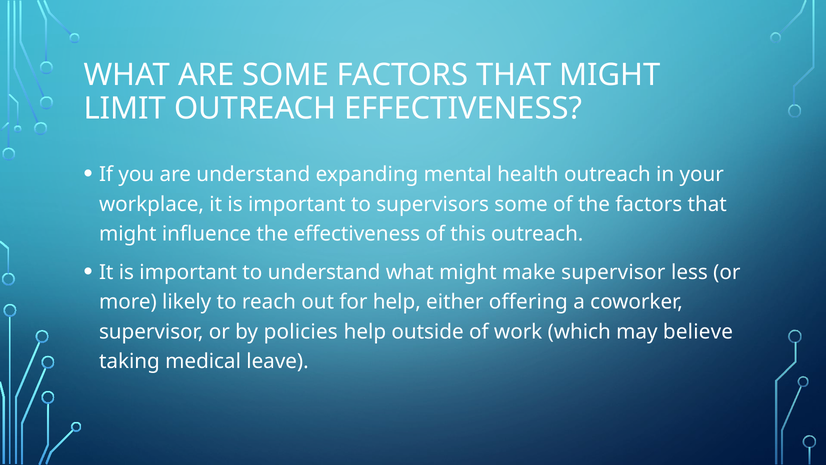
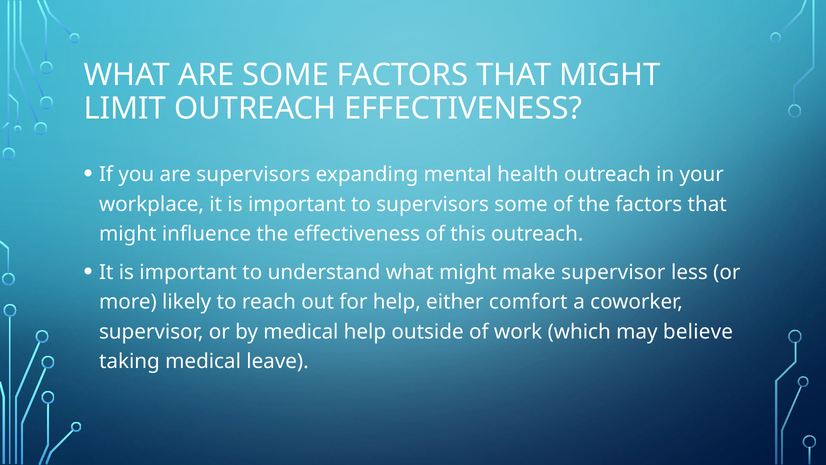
are understand: understand -> supervisors
offering: offering -> comfort
by policies: policies -> medical
